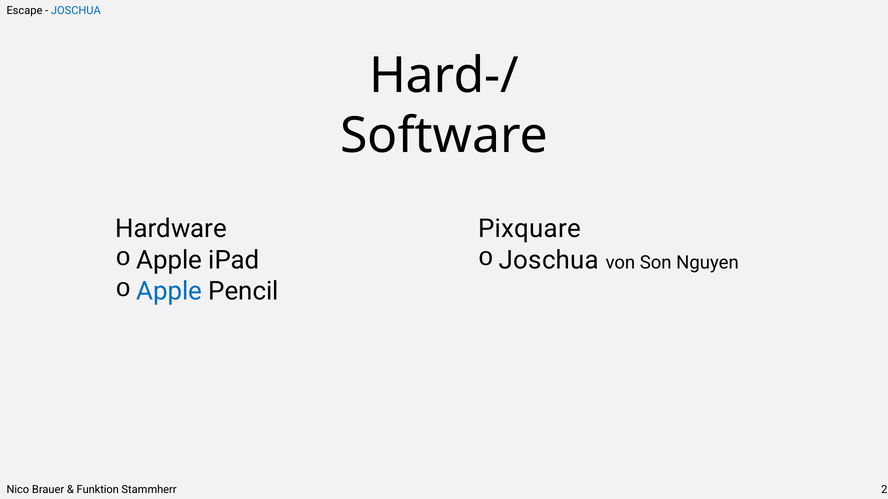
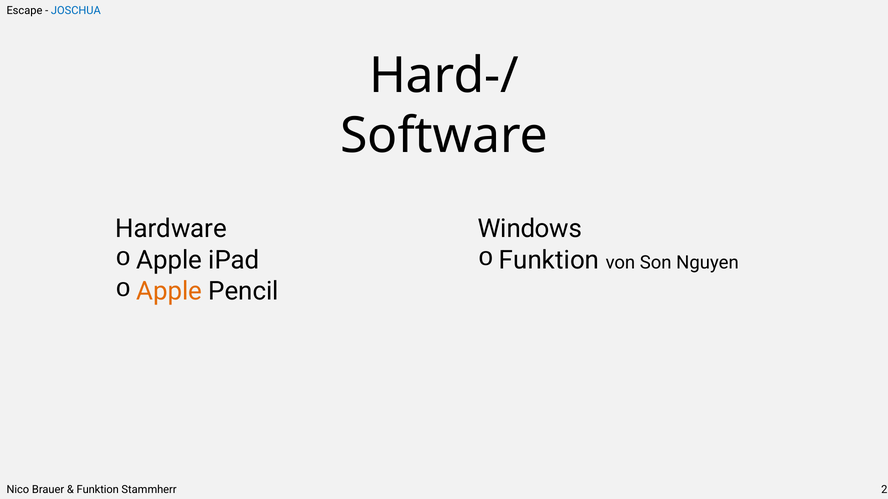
Pixquare: Pixquare -> Windows
Joschua at (549, 260): Joschua -> Funktion
Apple at (169, 291) colour: blue -> orange
